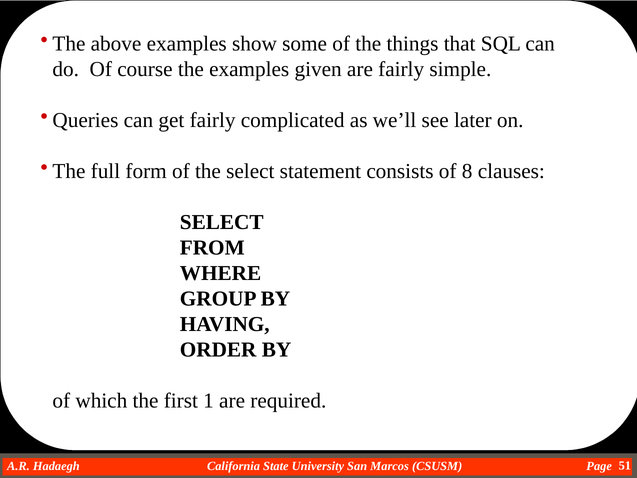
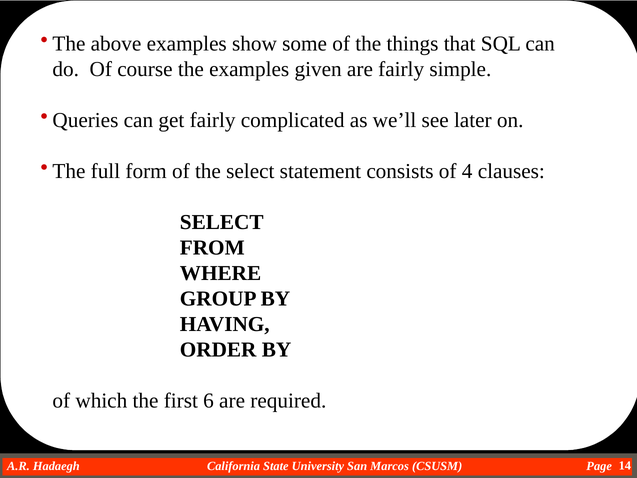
8: 8 -> 4
1: 1 -> 6
51: 51 -> 14
